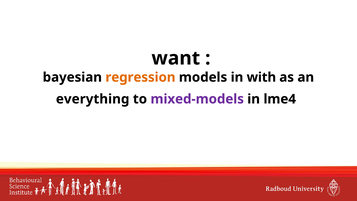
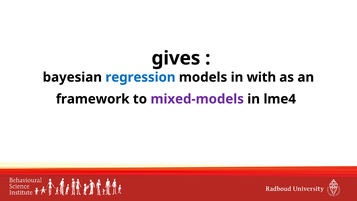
want: want -> gives
regression colour: orange -> blue
everything: everything -> framework
